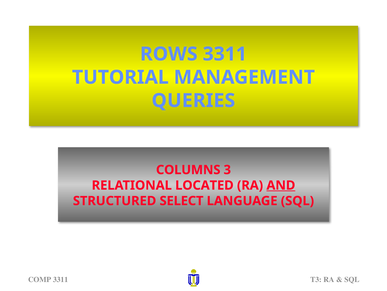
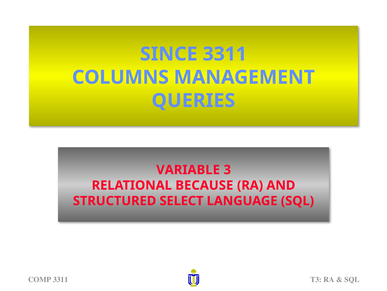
ROWS: ROWS -> SINCE
TUTORIAL: TUTORIAL -> COLUMNS
COLUMNS: COLUMNS -> VARIABLE
LOCATED: LOCATED -> BECAUSE
AND underline: present -> none
